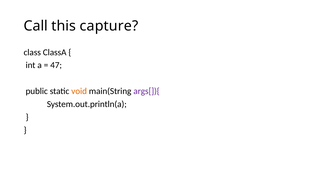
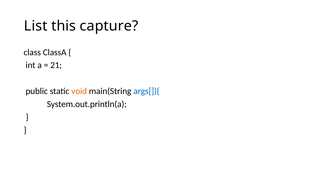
Call: Call -> List
47: 47 -> 21
args[]){ colour: purple -> blue
